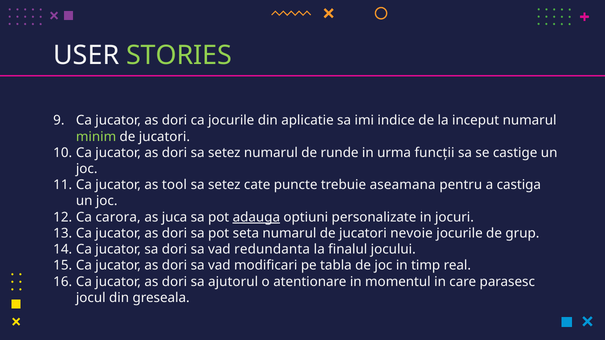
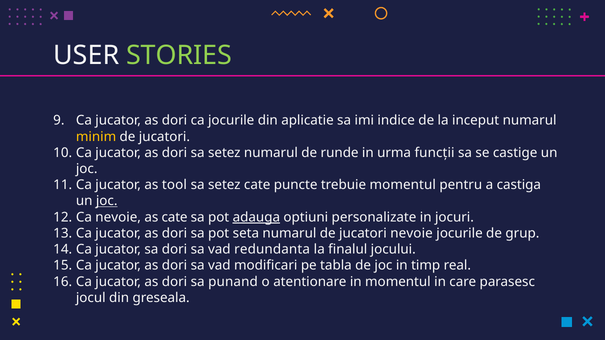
minim colour: light green -> yellow
trebuie aseamana: aseamana -> momentul
joc at (107, 201) underline: none -> present
Ca carora: carora -> nevoie
as juca: juca -> cate
ajutorul: ajutorul -> punand
